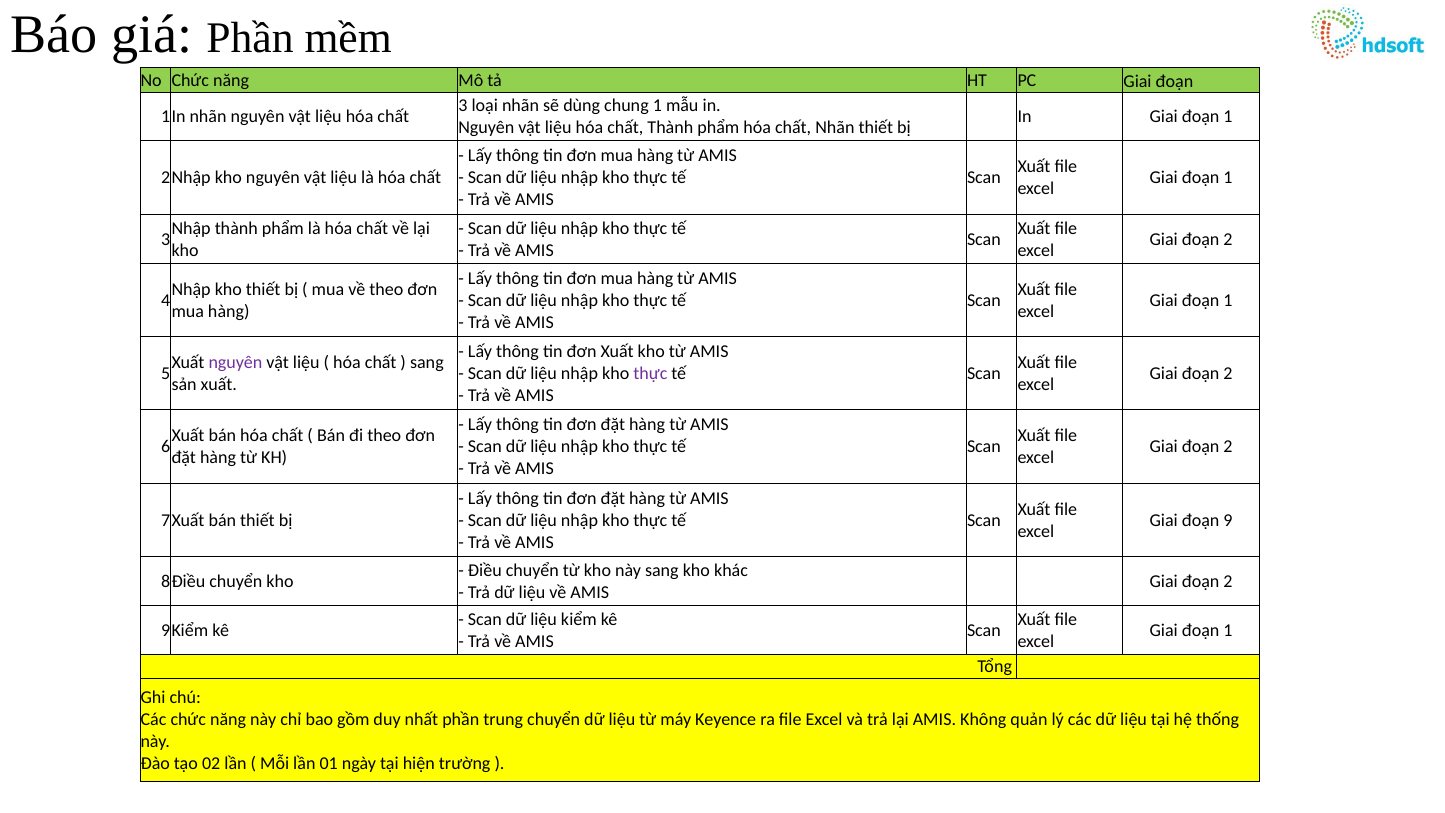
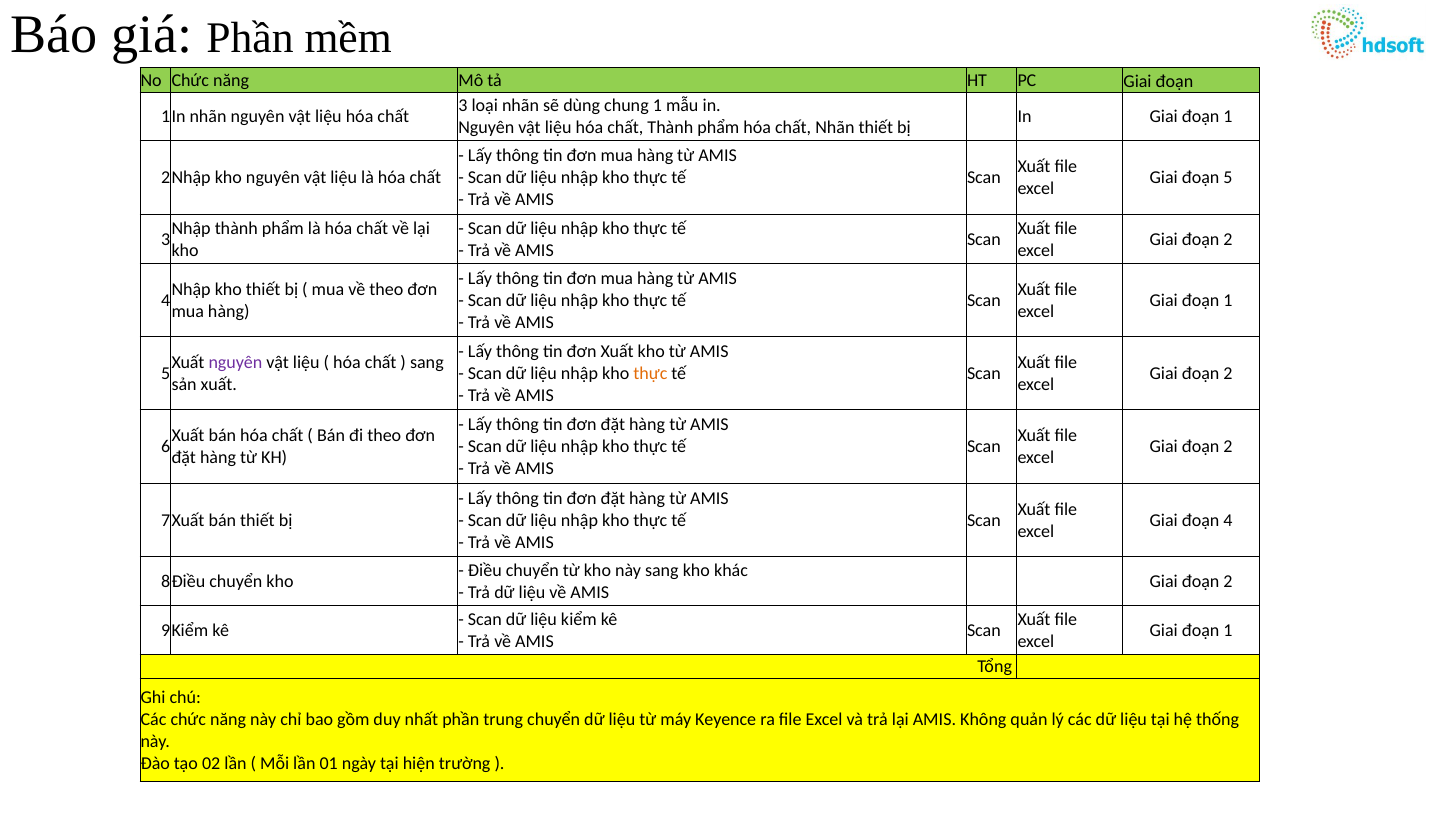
1 at (1228, 178): 1 -> 5
thực at (650, 373) colour: purple -> orange
đoạn 9: 9 -> 4
